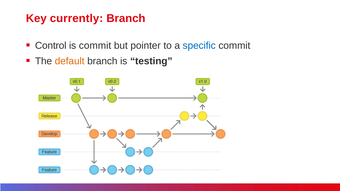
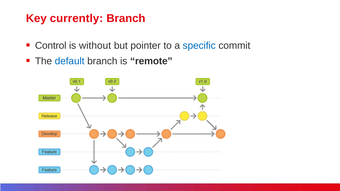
is commit: commit -> without
default colour: orange -> blue
testing: testing -> remote
